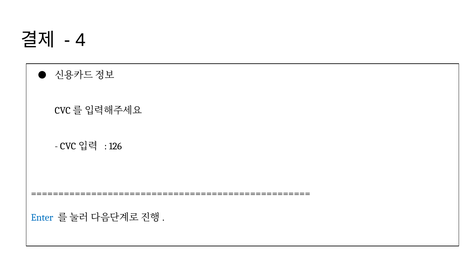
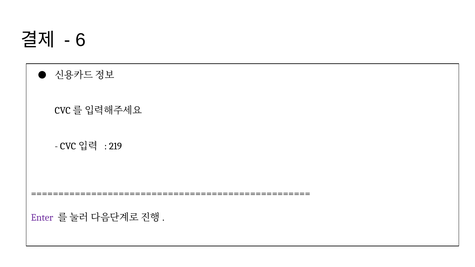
4: 4 -> 6
126: 126 -> 219
Enter colour: blue -> purple
